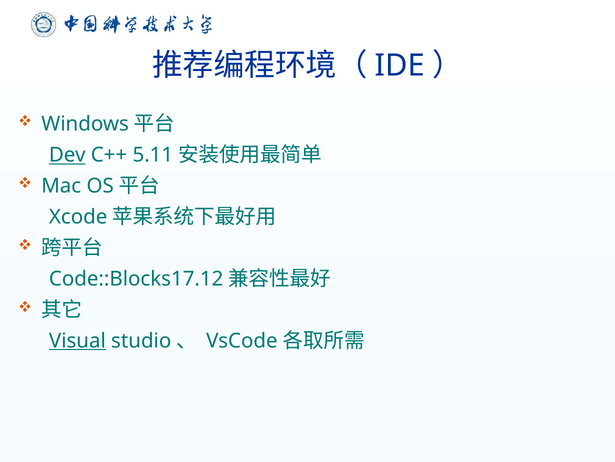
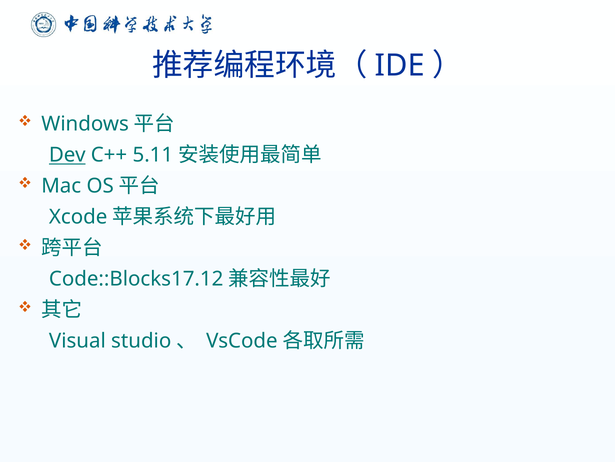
Visual underline: present -> none
